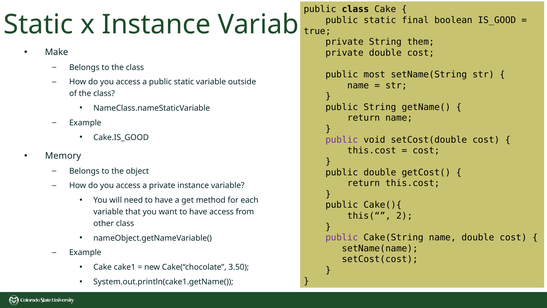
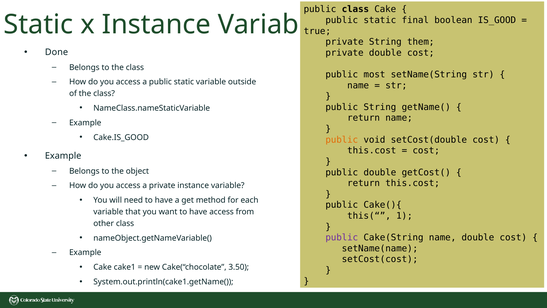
Make: Make -> Done
public at (342, 140) colour: purple -> orange
Memory at (63, 156): Memory -> Example
2: 2 -> 1
